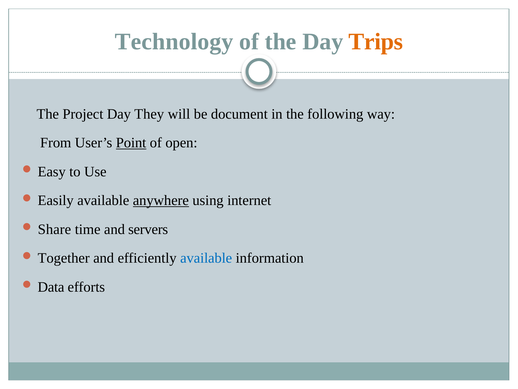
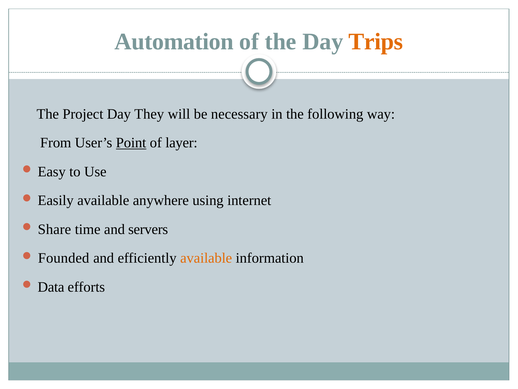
Technology: Technology -> Automation
document: document -> necessary
open: open -> layer
anywhere underline: present -> none
Together: Together -> Founded
available at (206, 258) colour: blue -> orange
